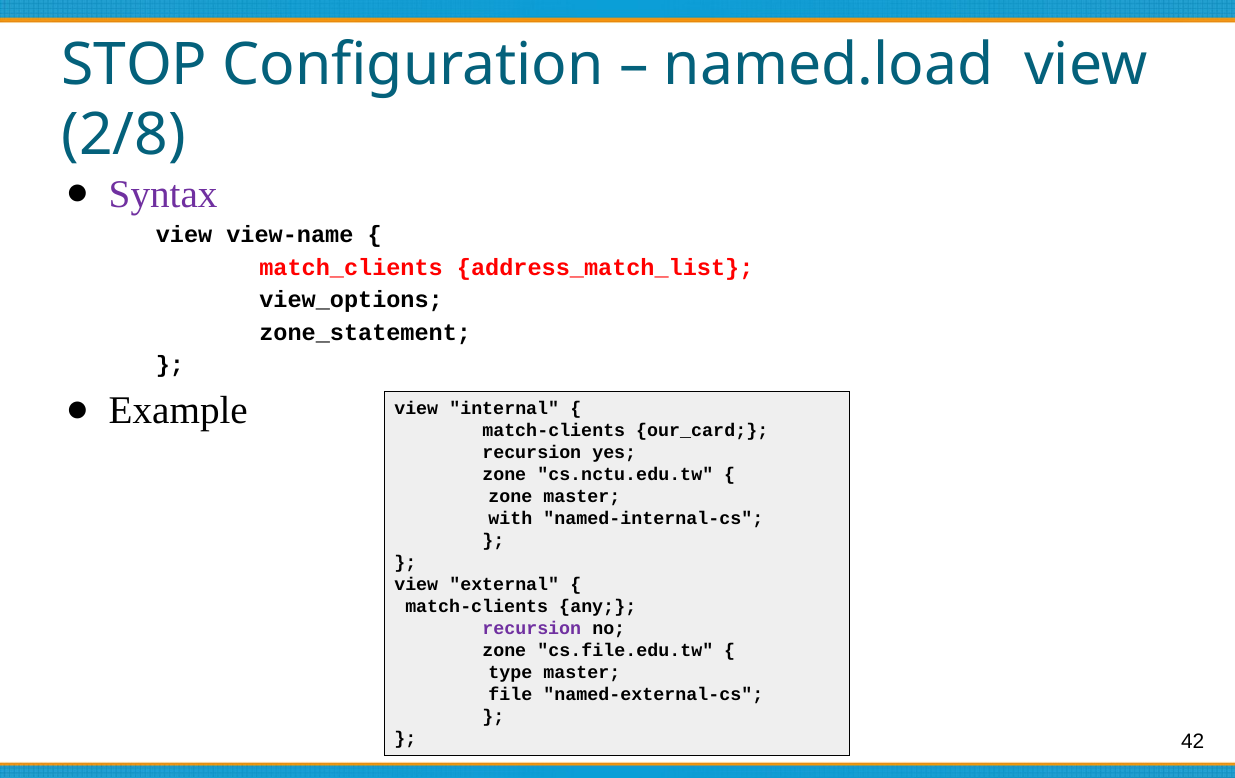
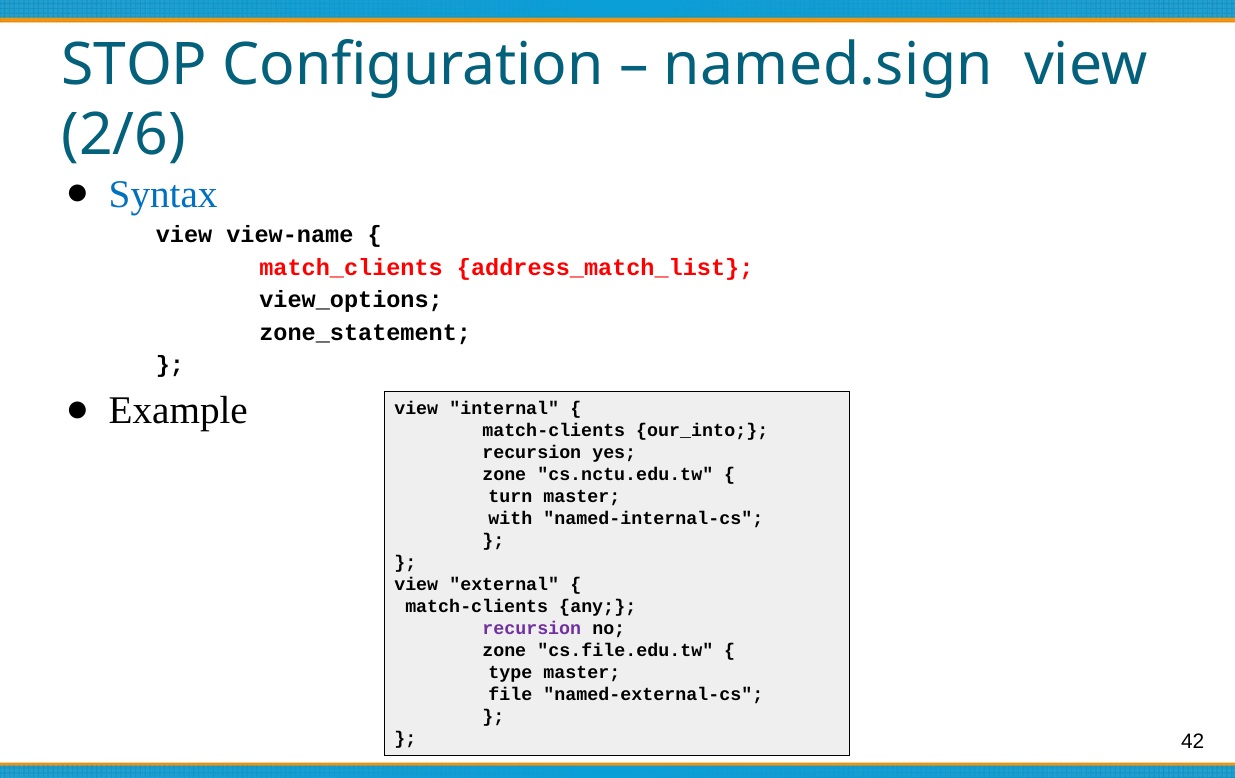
named.load: named.load -> named.sign
2/8: 2/8 -> 2/6
Syntax colour: purple -> blue
our_card: our_card -> our_into
zone at (510, 496): zone -> turn
